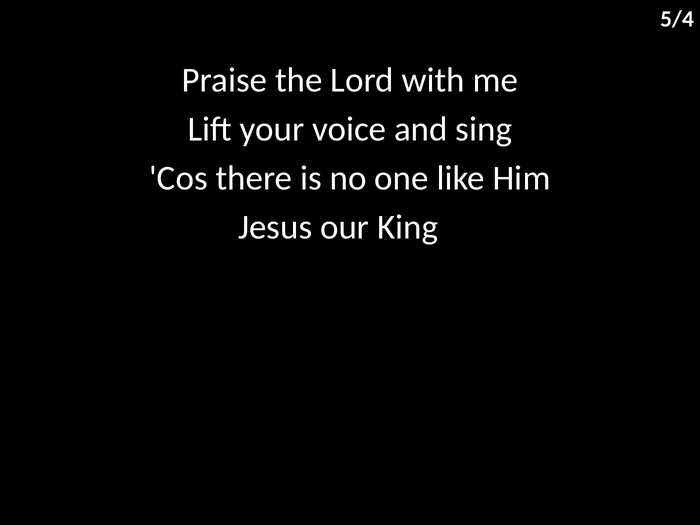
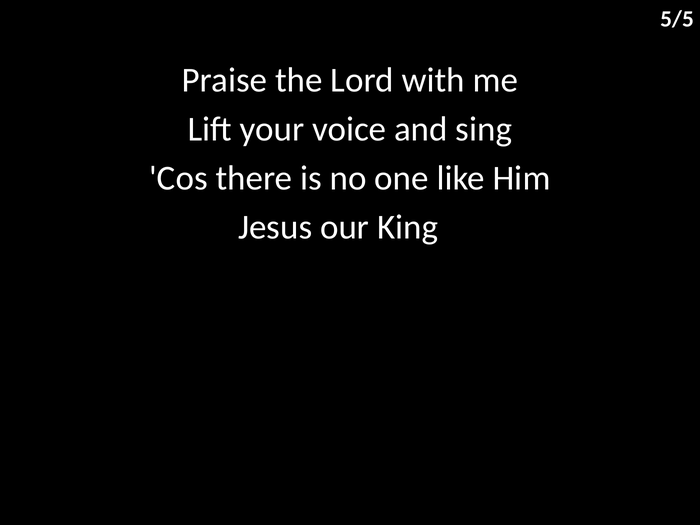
5/4: 5/4 -> 5/5
